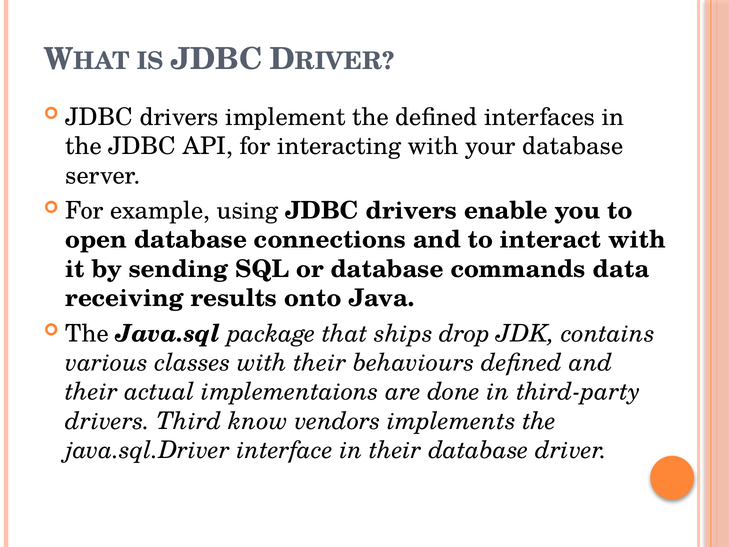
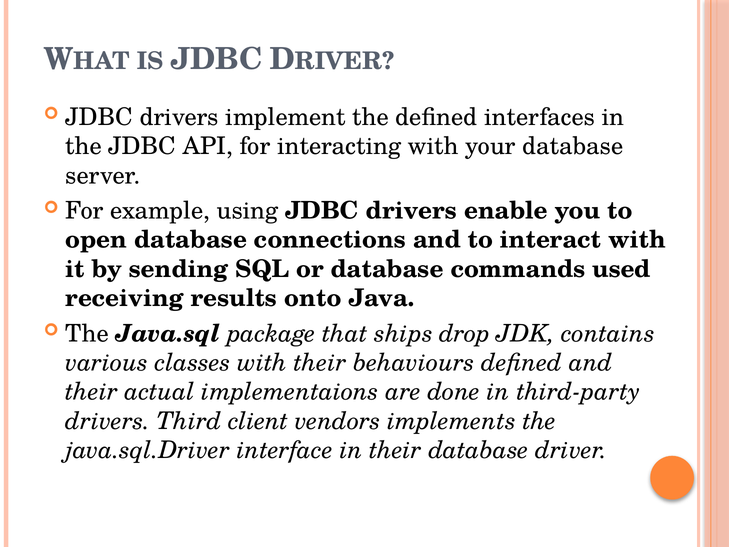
data: data -> used
know: know -> client
